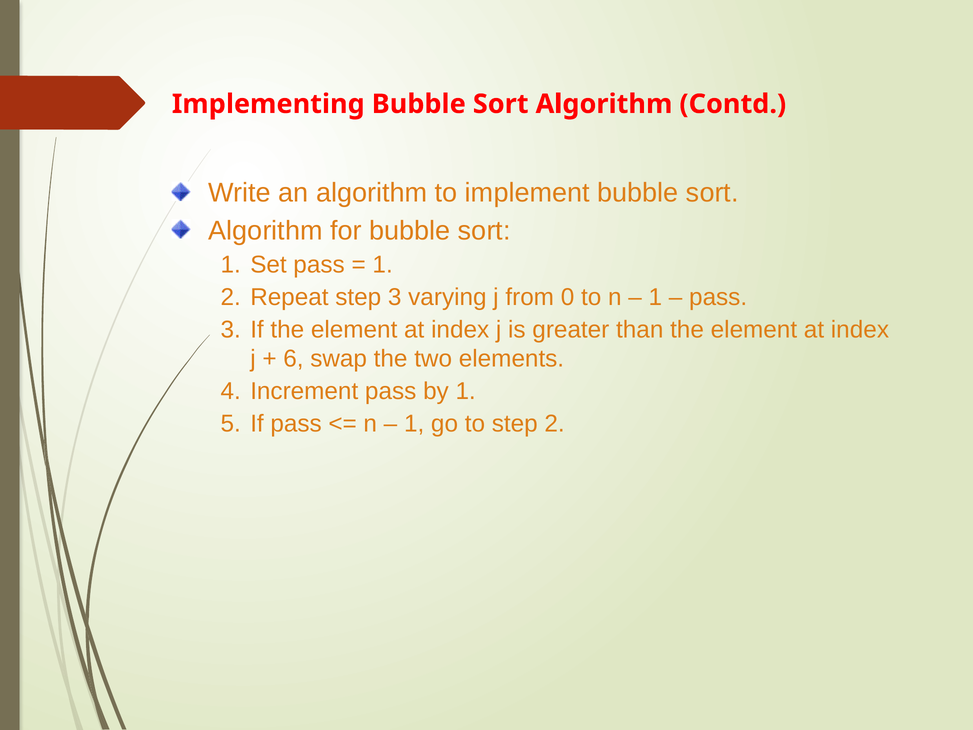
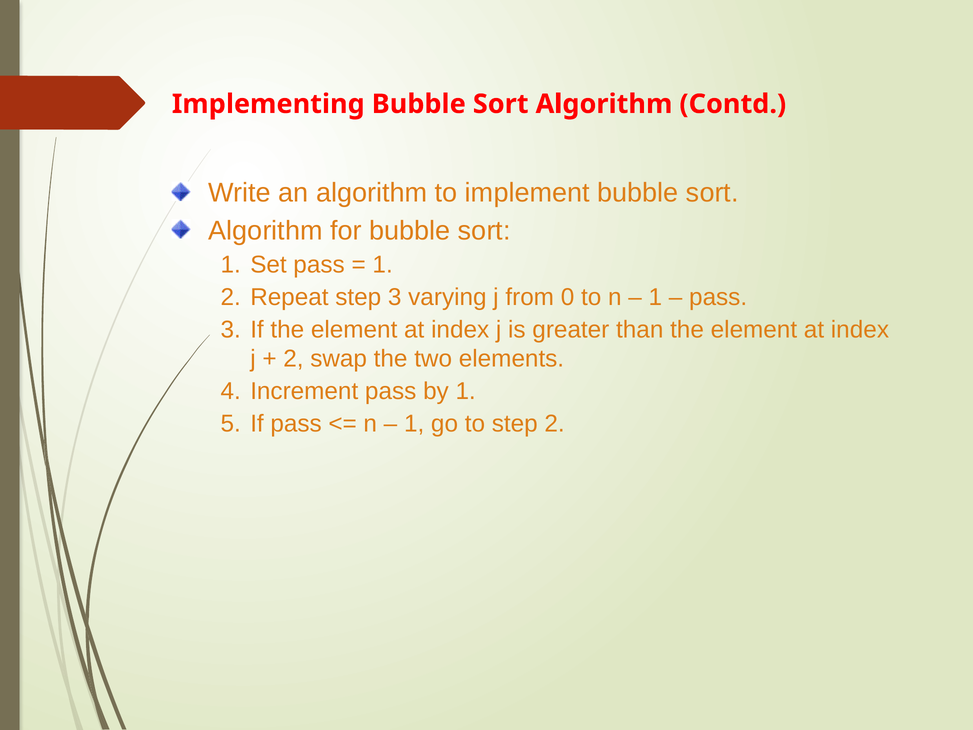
6 at (293, 359): 6 -> 2
